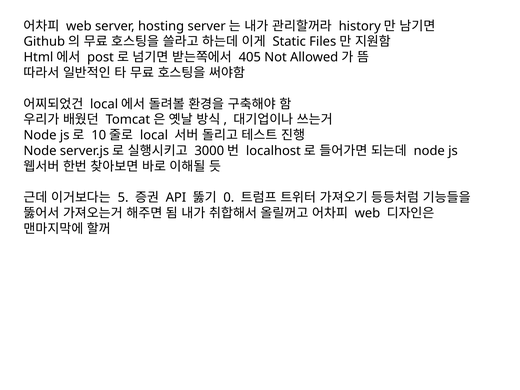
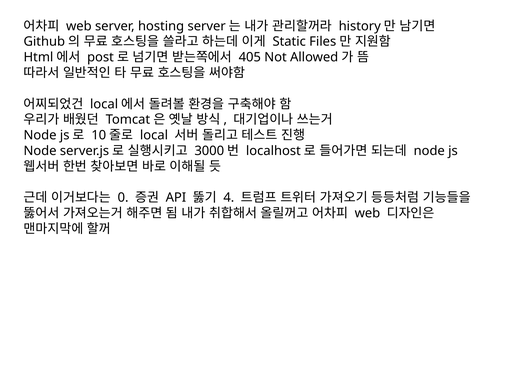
5: 5 -> 0
0: 0 -> 4
